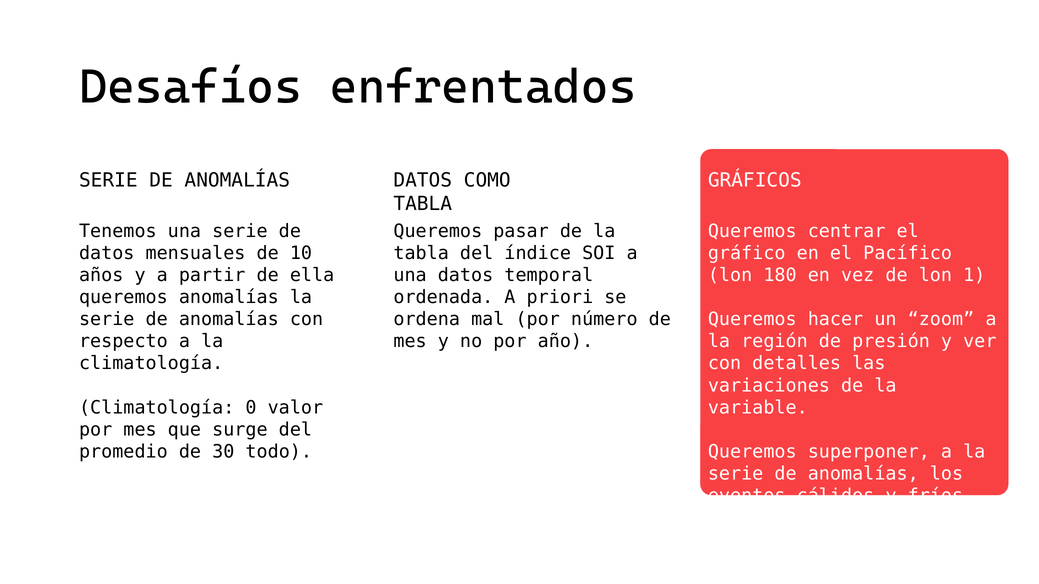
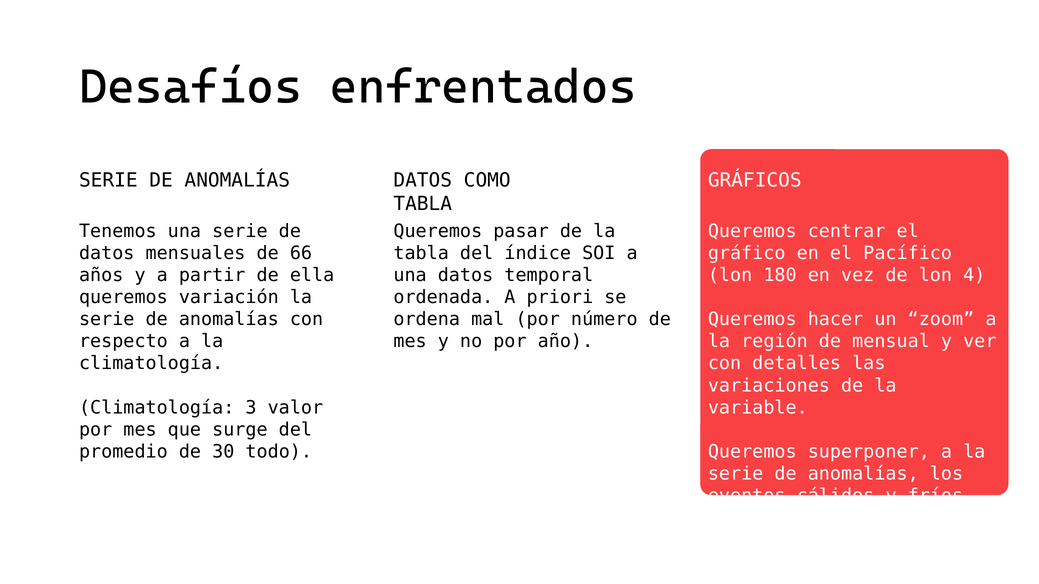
10: 10 -> 66
1: 1 -> 4
queremos anomalías: anomalías -> variación
presión: presión -> mensual
0: 0 -> 3
